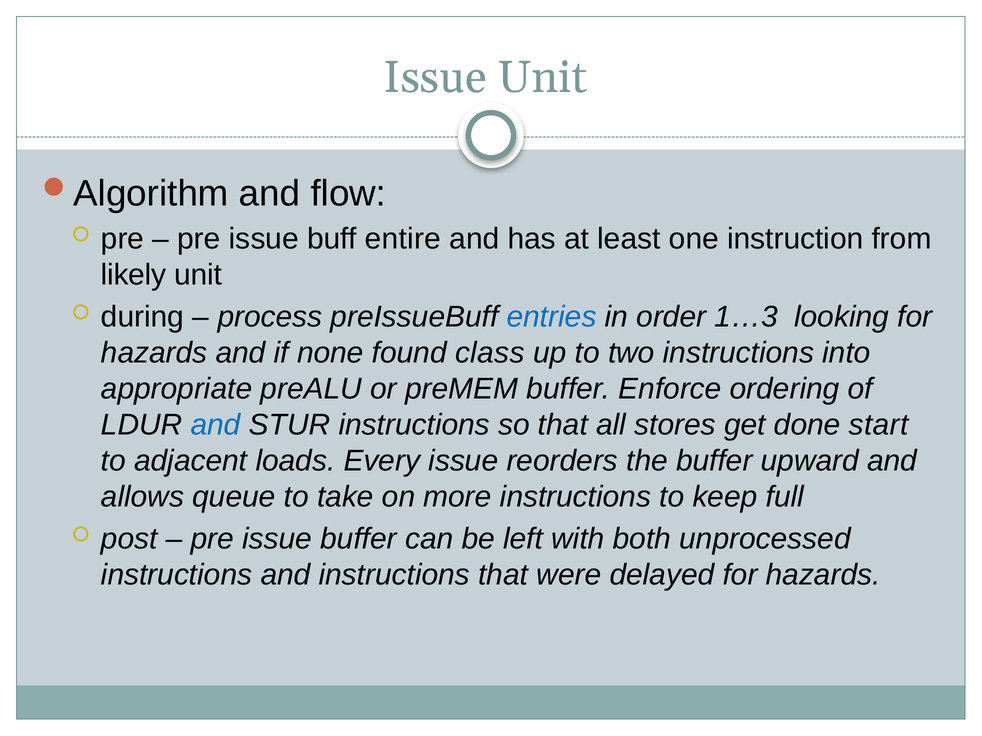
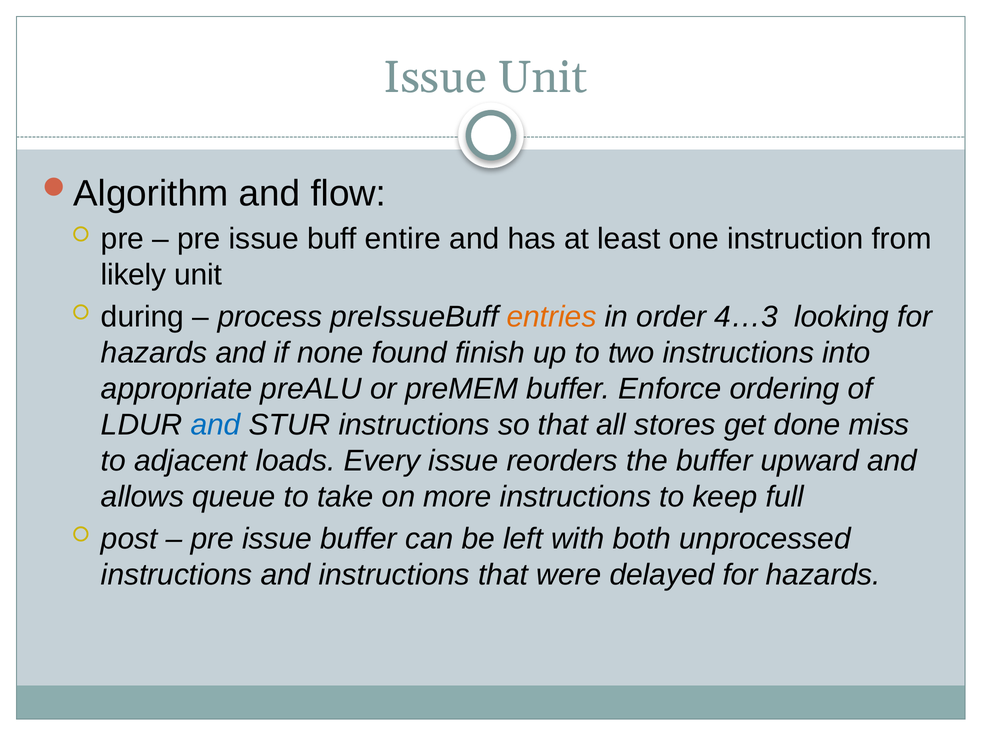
entries colour: blue -> orange
1…3: 1…3 -> 4…3
class: class -> finish
start: start -> miss
